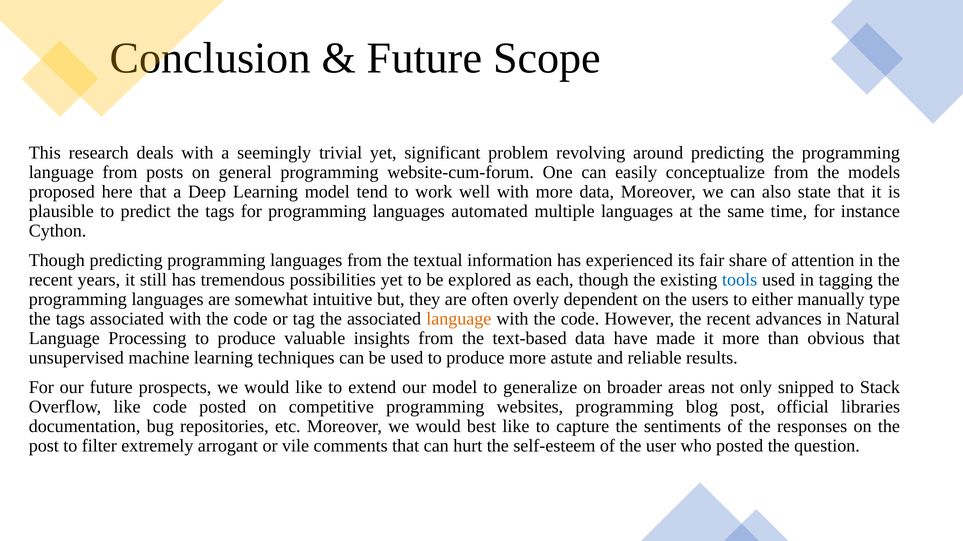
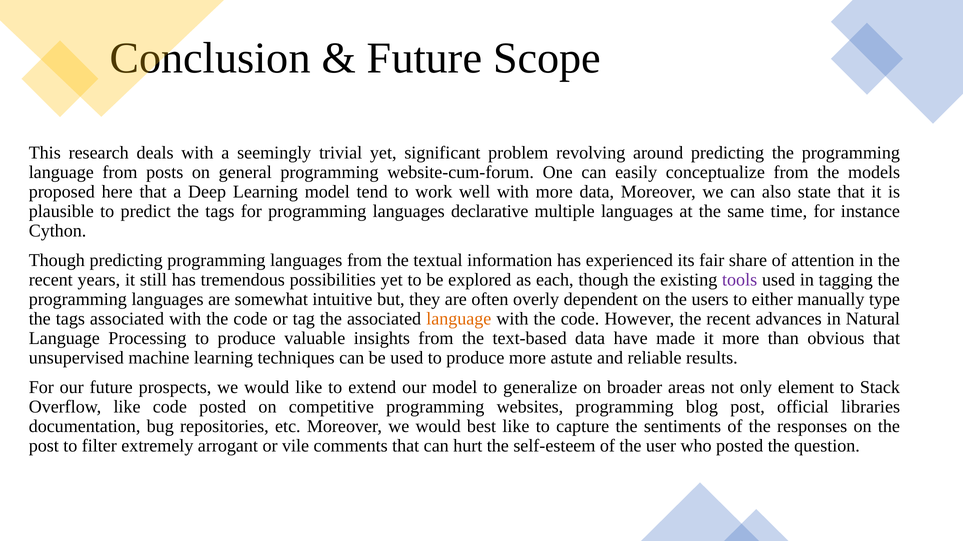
automated: automated -> declarative
tools colour: blue -> purple
snipped: snipped -> element
